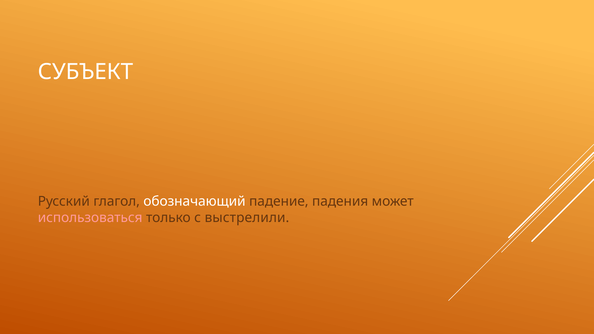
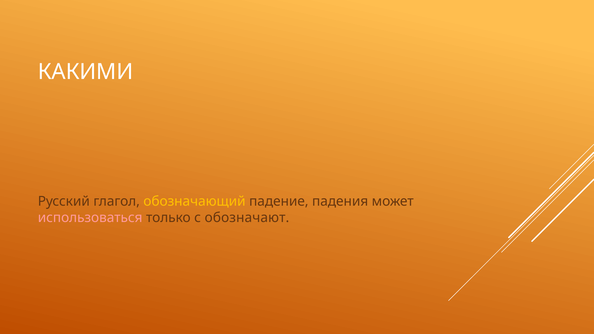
СУБЪЕКТ: СУБЪЕКТ -> КАКИМИ
обозначающий colour: white -> yellow
выстрелили: выстрелили -> обозначают
